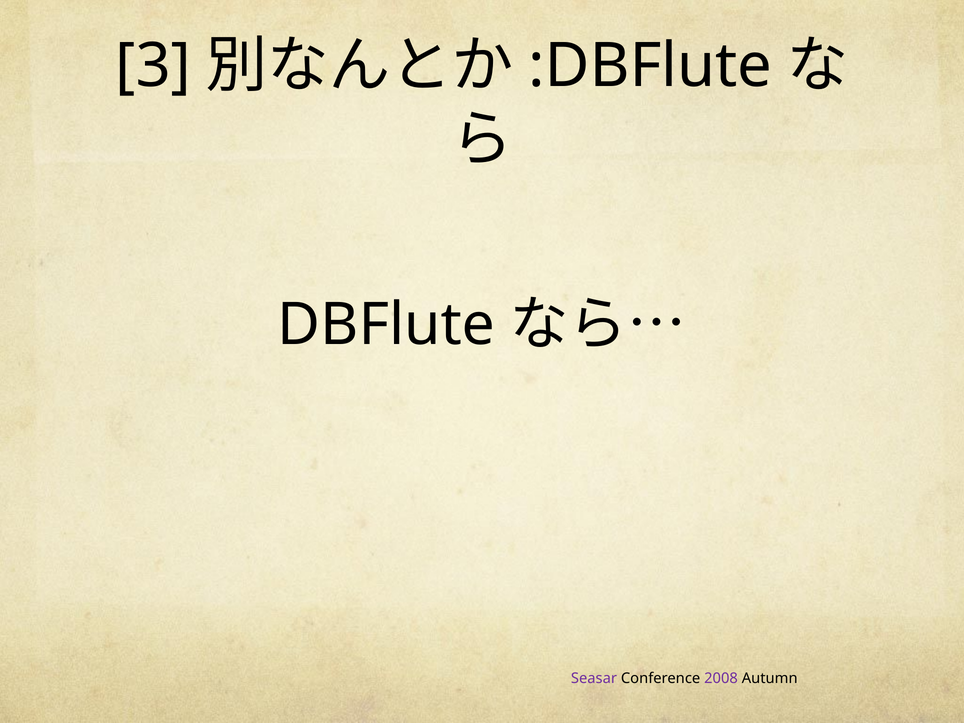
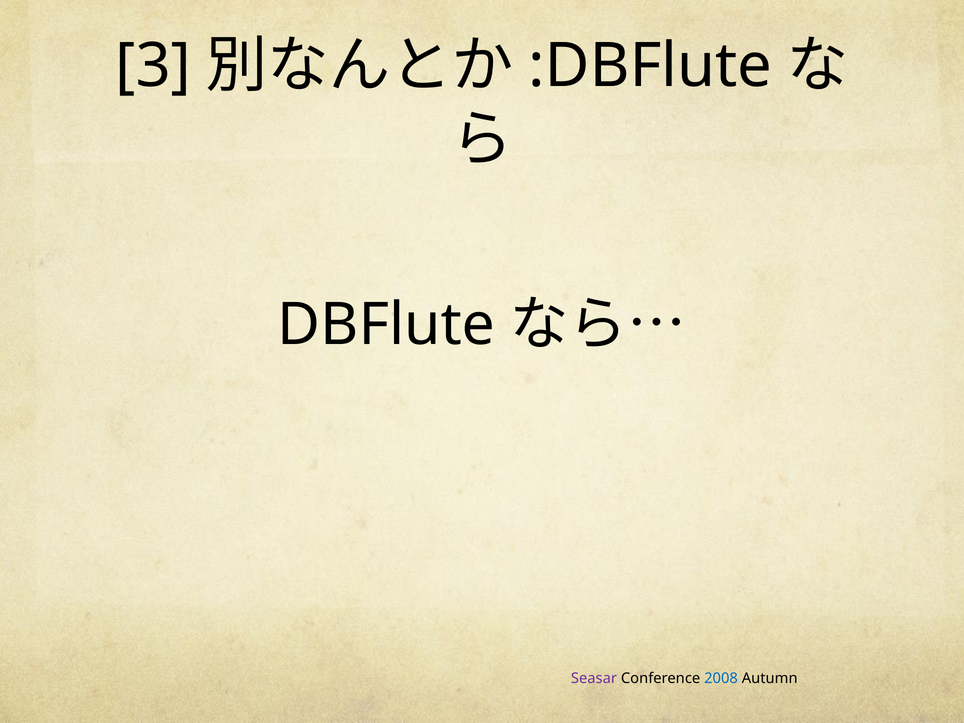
2008 colour: purple -> blue
